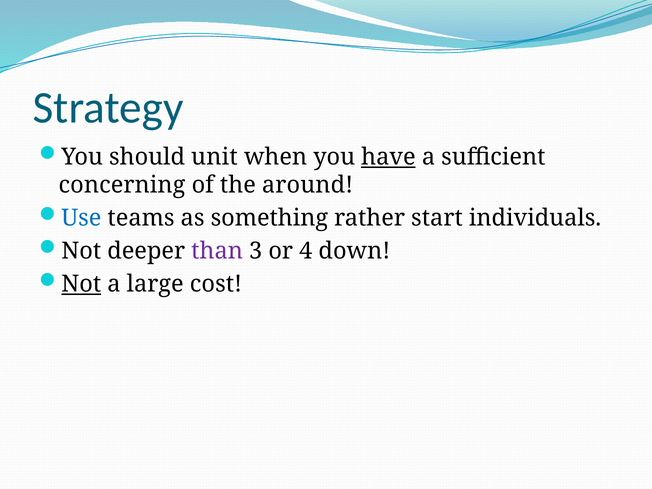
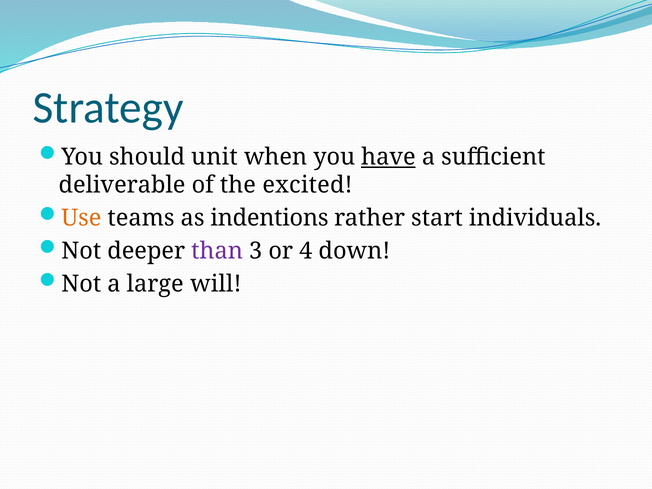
concerning: concerning -> deliverable
around: around -> excited
Use colour: blue -> orange
something: something -> indentions
Not at (81, 284) underline: present -> none
cost: cost -> will
